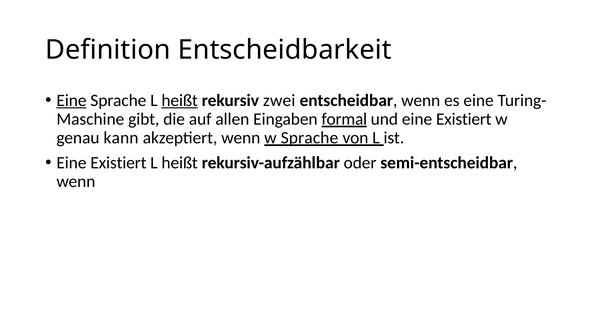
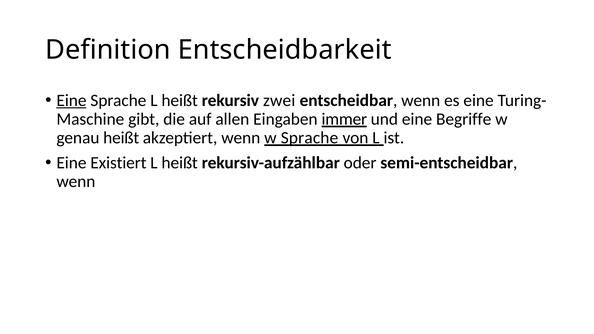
heißt at (180, 100) underline: present -> none
formal: formal -> immer
und eine Existiert: Existiert -> Begriffe
genau kann: kann -> heißt
